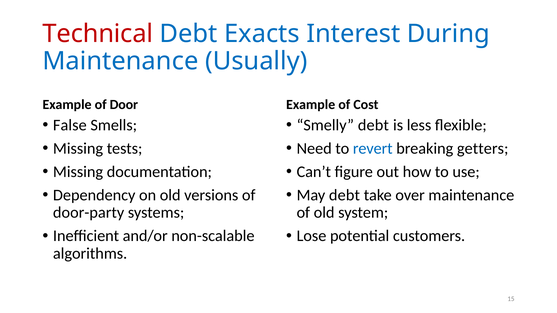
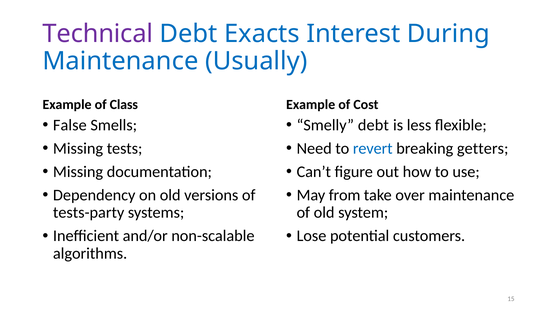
Technical colour: red -> purple
Door: Door -> Class
May debt: debt -> from
door-party: door-party -> tests-party
